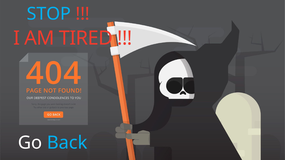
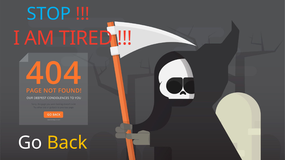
Back colour: light blue -> yellow
